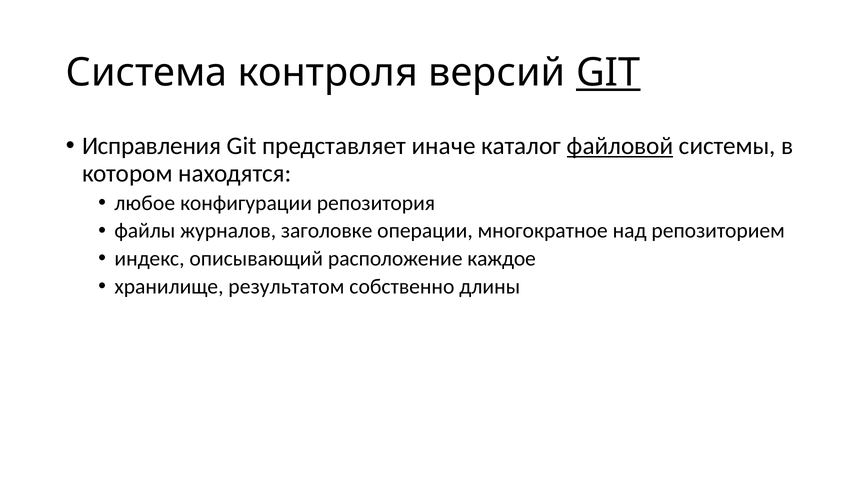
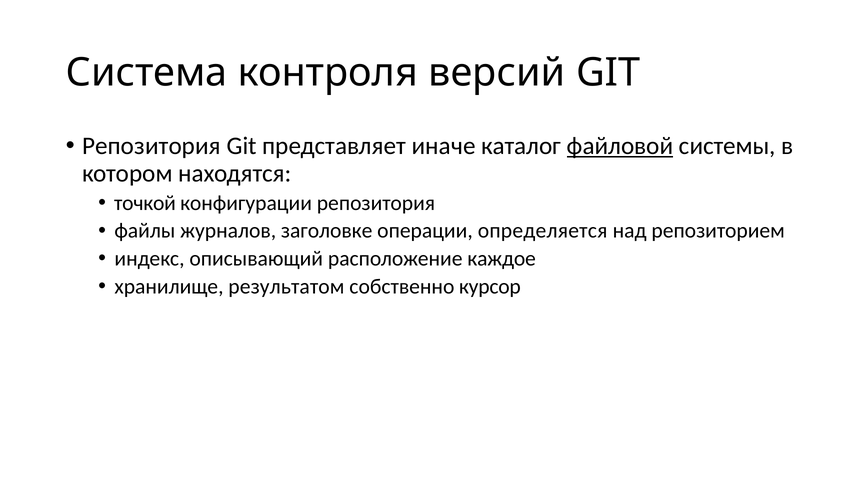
GIT at (608, 73) underline: present -> none
Исправления at (152, 146): Исправления -> Репозитория
любое: любое -> точкой
многократное: многократное -> определяется
длины: длины -> курсор
